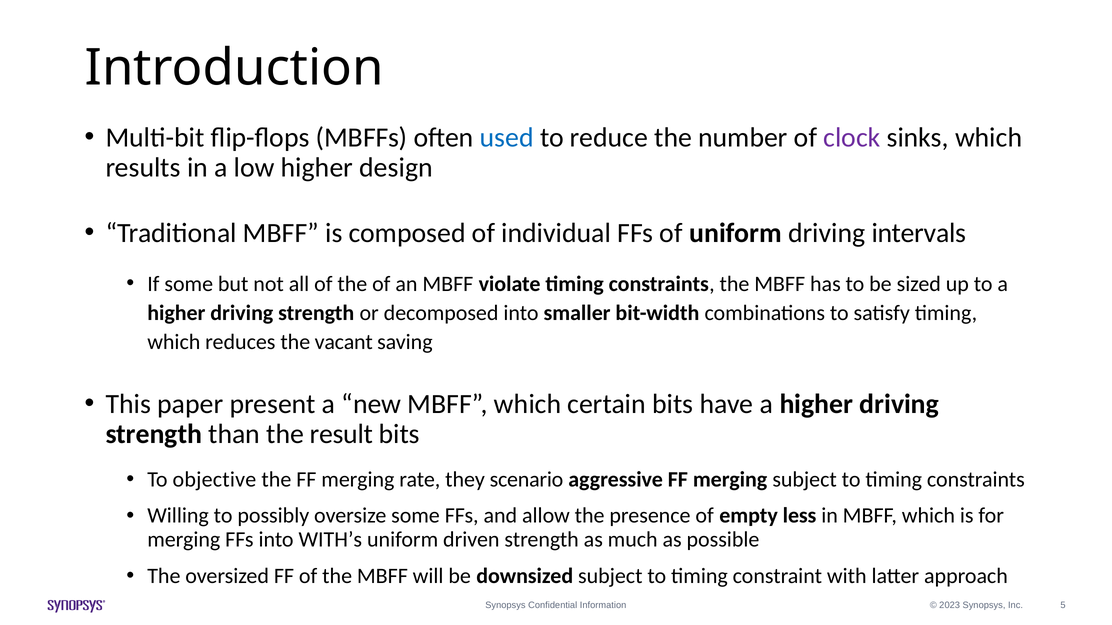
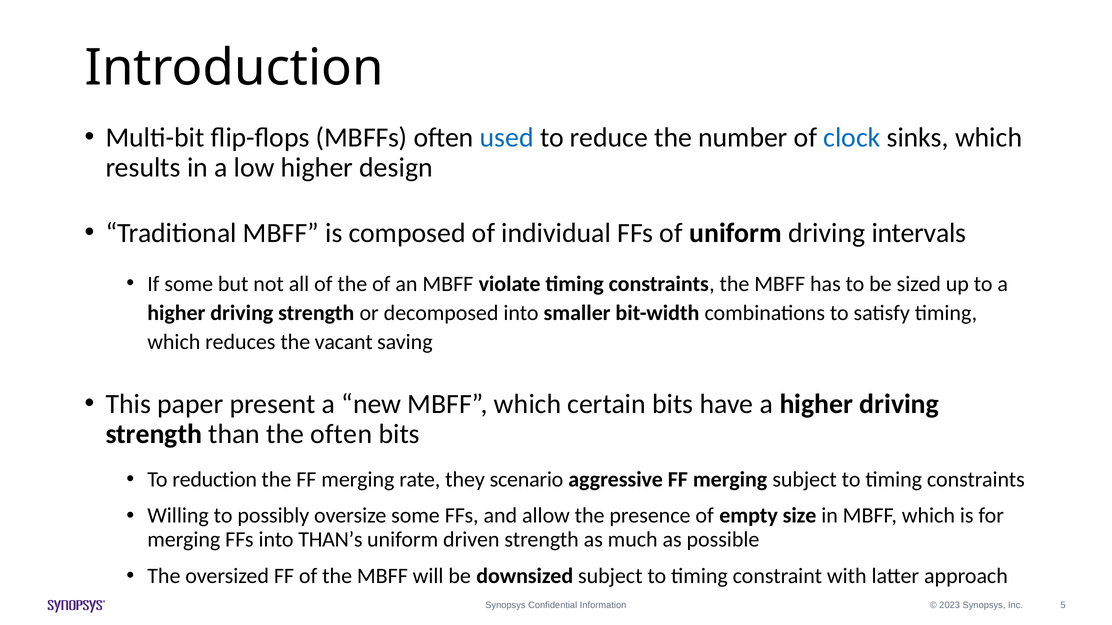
clock colour: purple -> blue
the result: result -> often
objective: objective -> reduction
less: less -> size
WITH’s: WITH’s -> THAN’s
